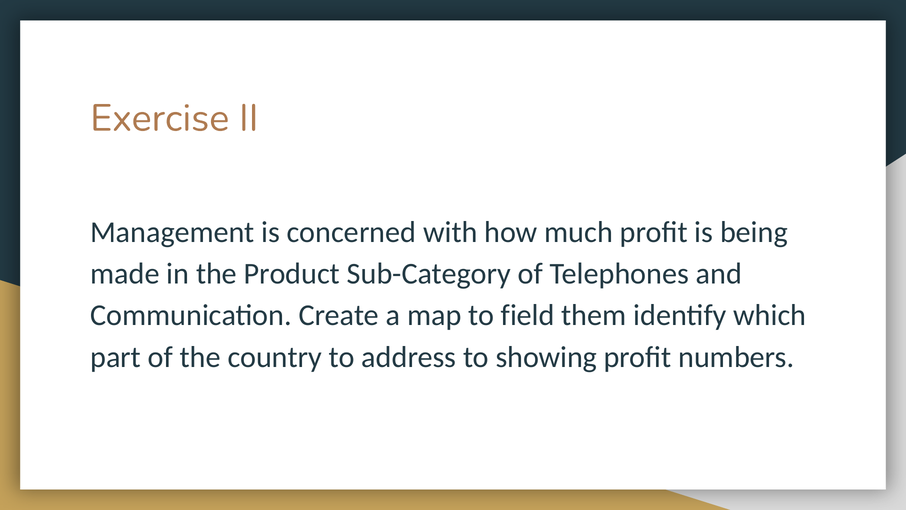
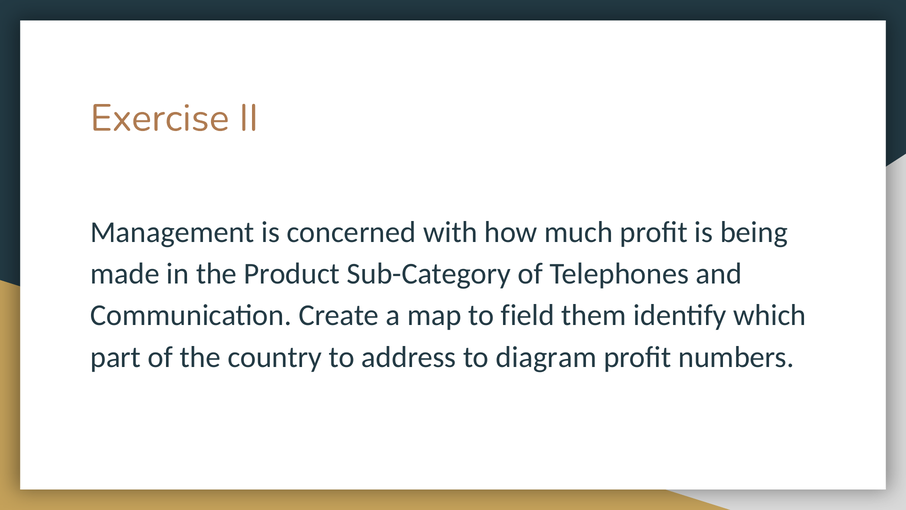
showing: showing -> diagram
